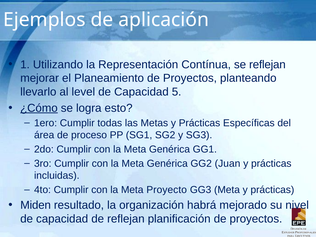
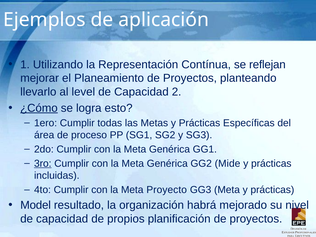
5: 5 -> 2
3ro underline: none -> present
Juan: Juan -> Mide
Miden: Miden -> Model
de reflejan: reflejan -> propios
